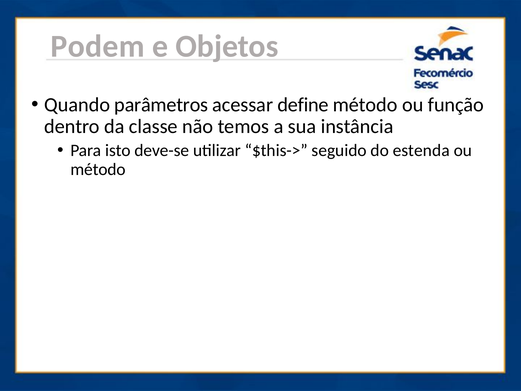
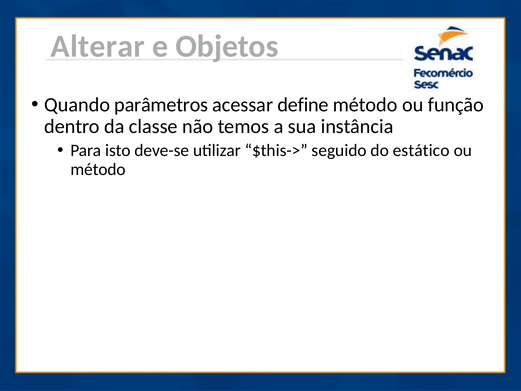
Podem: Podem -> Alterar
estenda: estenda -> estático
